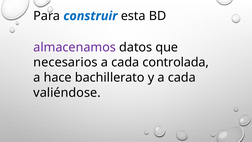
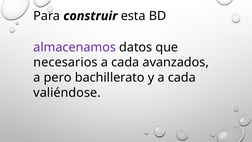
construir colour: blue -> black
controlada: controlada -> avanzados
hace: hace -> pero
